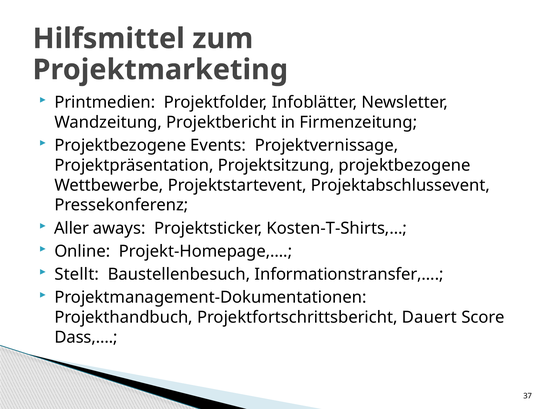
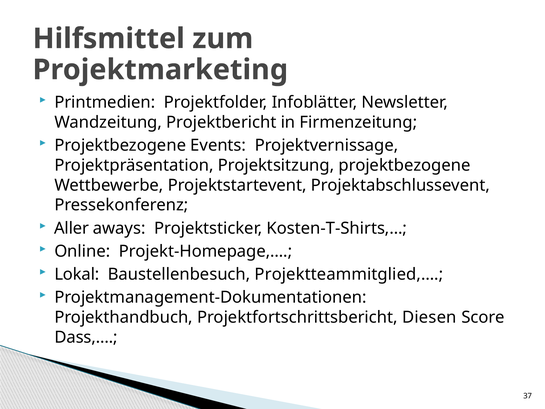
Stellt: Stellt -> Lokal
Informationstransfer,…: Informationstransfer,… -> Projektteammitglied,…
Dauert: Dauert -> Diesen
